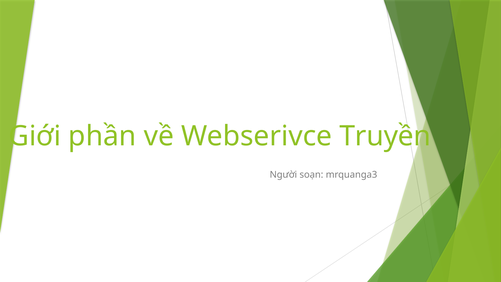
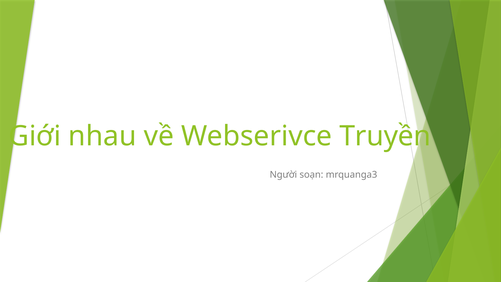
phần: phần -> nhau
